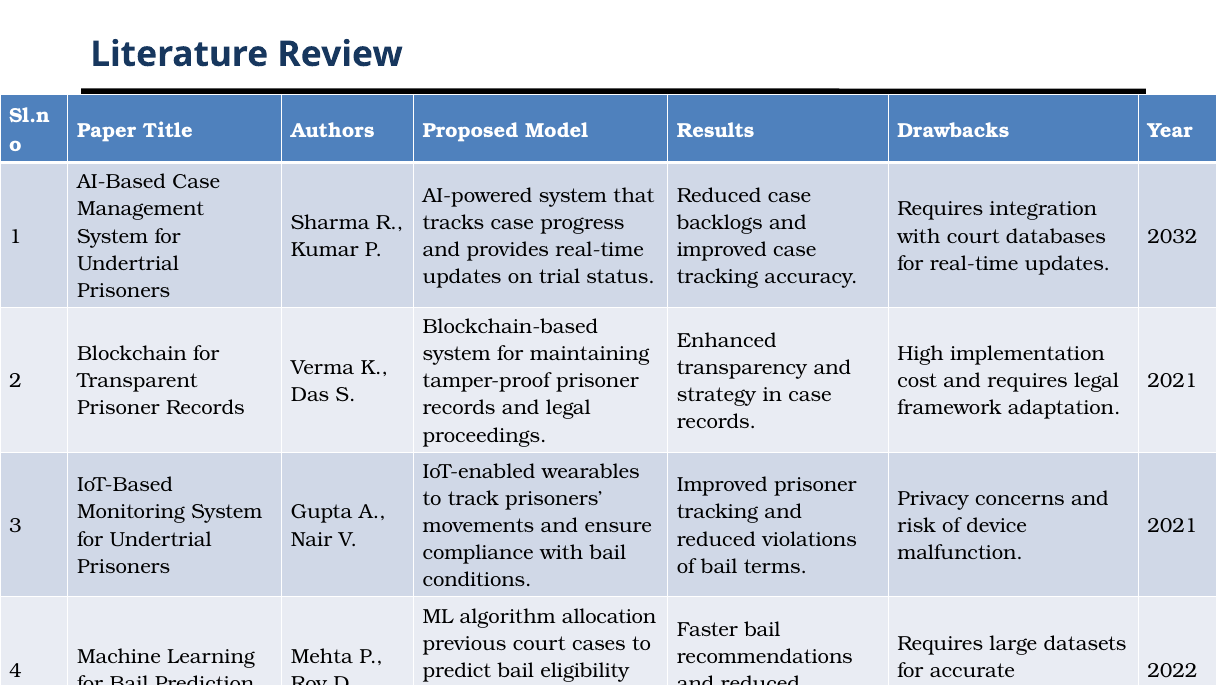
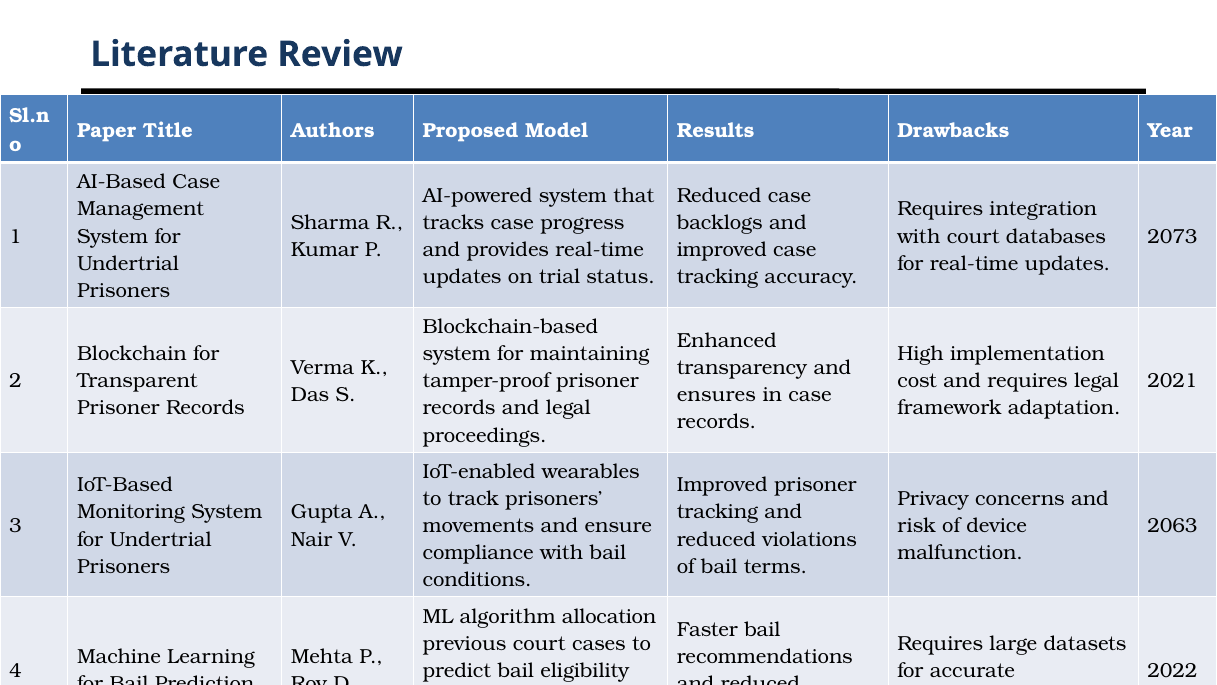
2032: 2032 -> 2073
strategy: strategy -> ensures
2021 at (1172, 526): 2021 -> 2063
